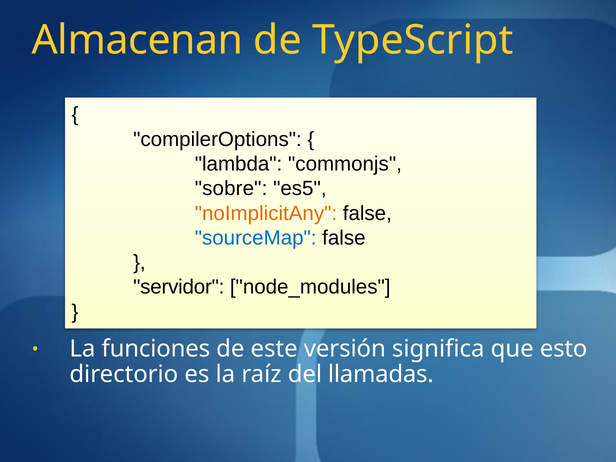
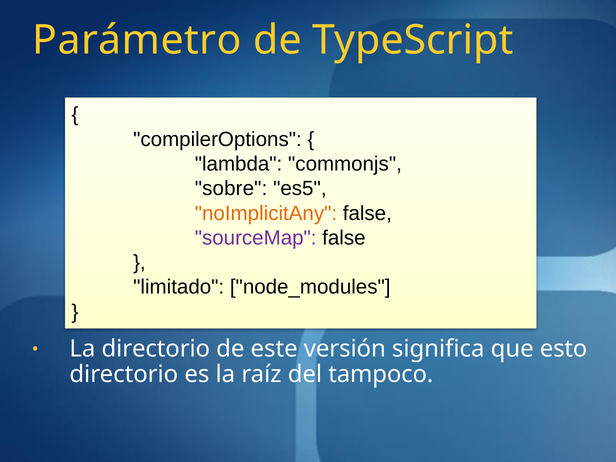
Almacenan: Almacenan -> Parámetro
sourceMap colour: blue -> purple
servidor: servidor -> limitado
La funciones: funciones -> directorio
llamadas: llamadas -> tampoco
